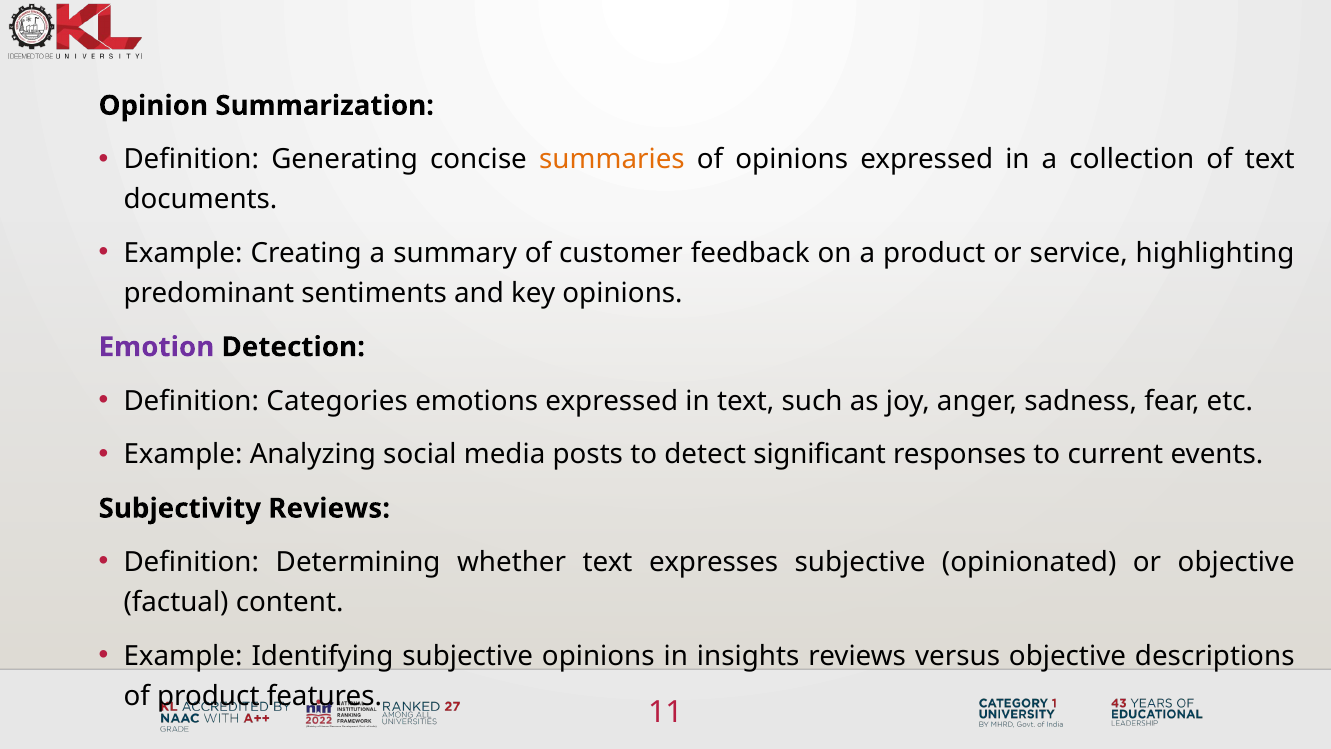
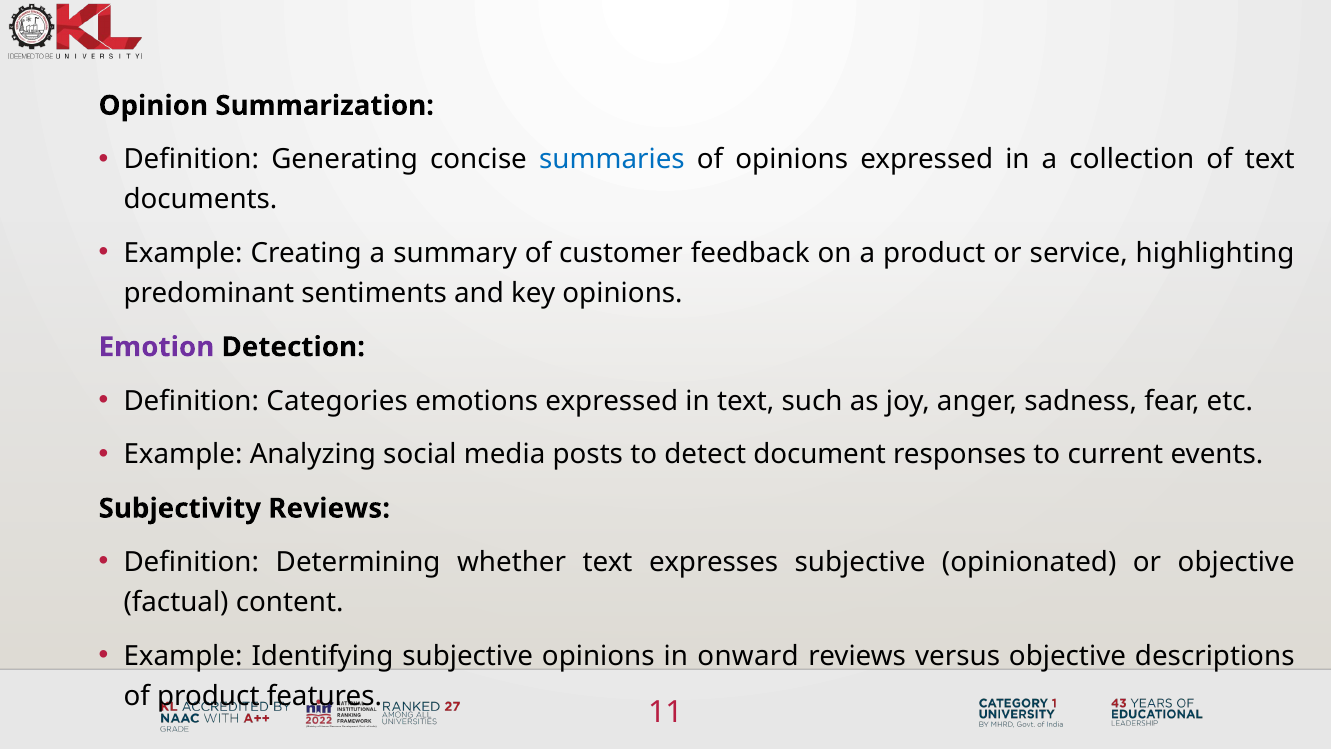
summaries colour: orange -> blue
significant: significant -> document
insights: insights -> onward
